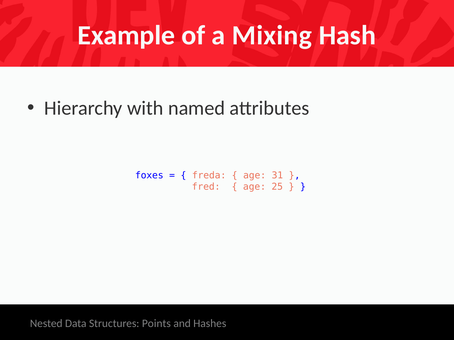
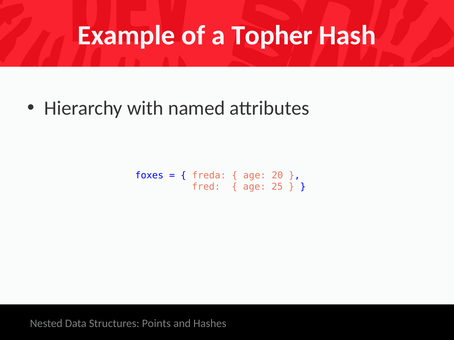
Mixing: Mixing -> Topher
31: 31 -> 20
